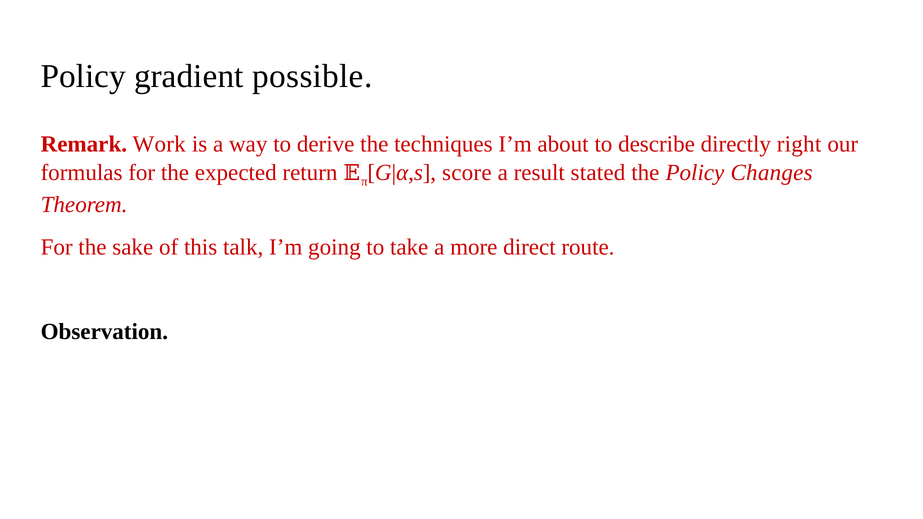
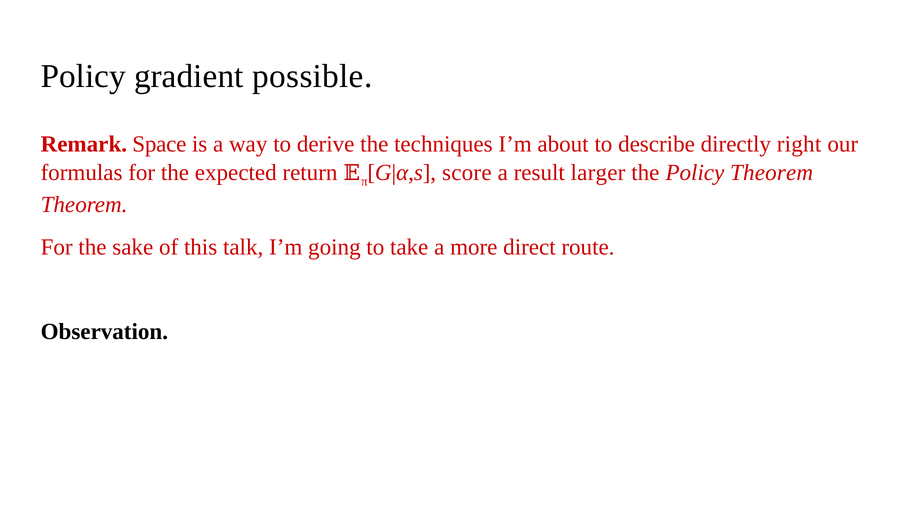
Work: Work -> Space
stated: stated -> larger
Policy Changes: Changes -> Theorem
